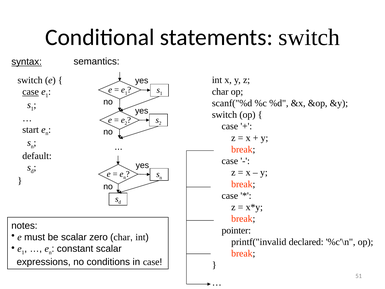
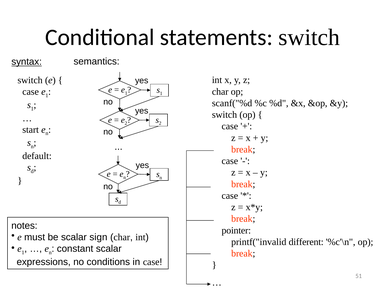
case at (31, 92) underline: present -> none
zero: zero -> sign
declared: declared -> different
